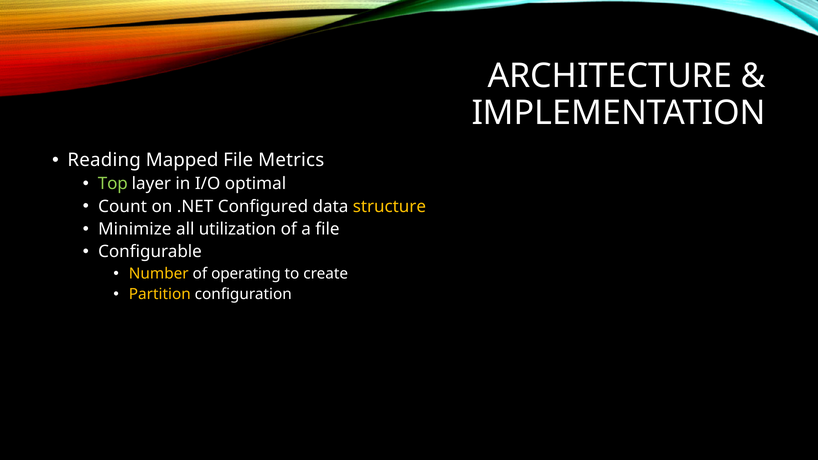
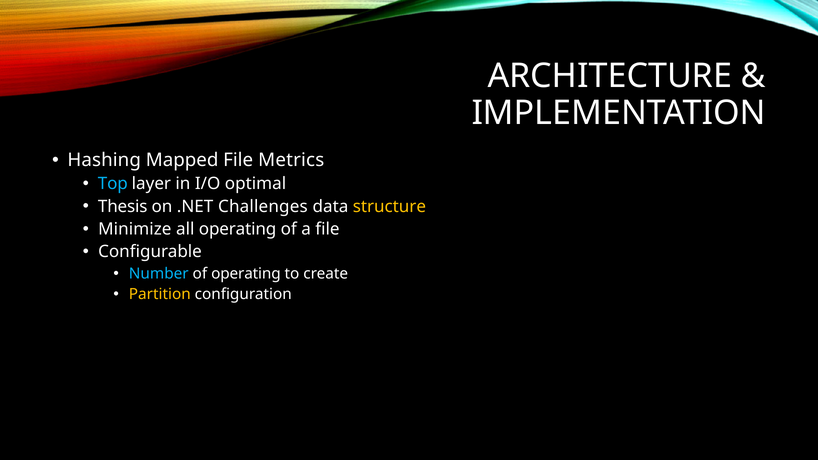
Reading: Reading -> Hashing
Top colour: light green -> light blue
Count: Count -> Thesis
Configured: Configured -> Challenges
all utilization: utilization -> operating
Number colour: yellow -> light blue
